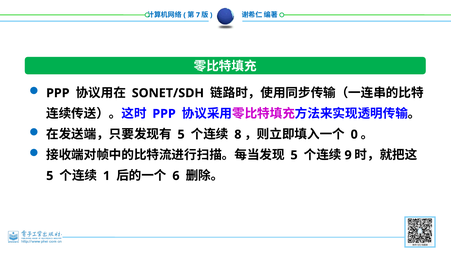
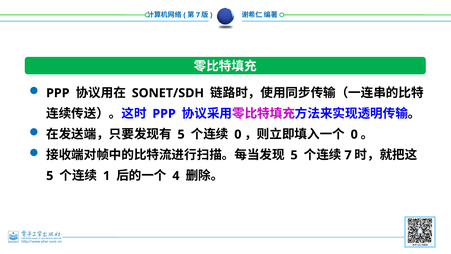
8 at (238, 134): 8 -> 0
9 at (348, 155): 9 -> 7
6: 6 -> 4
